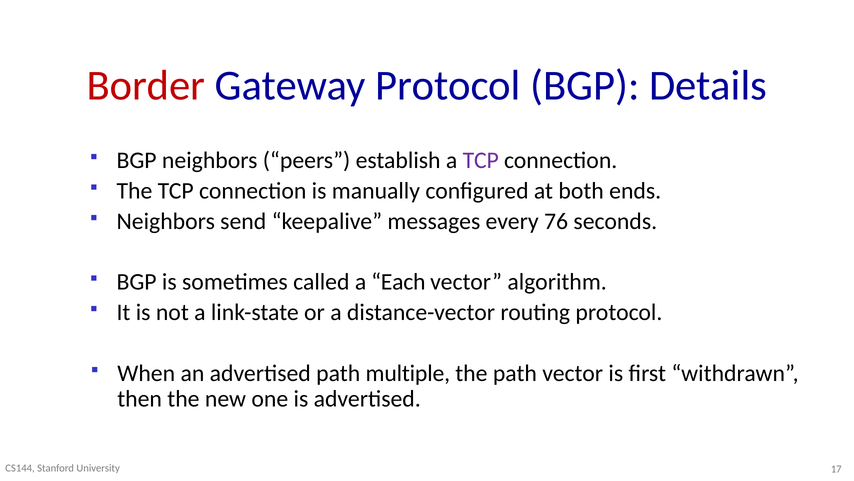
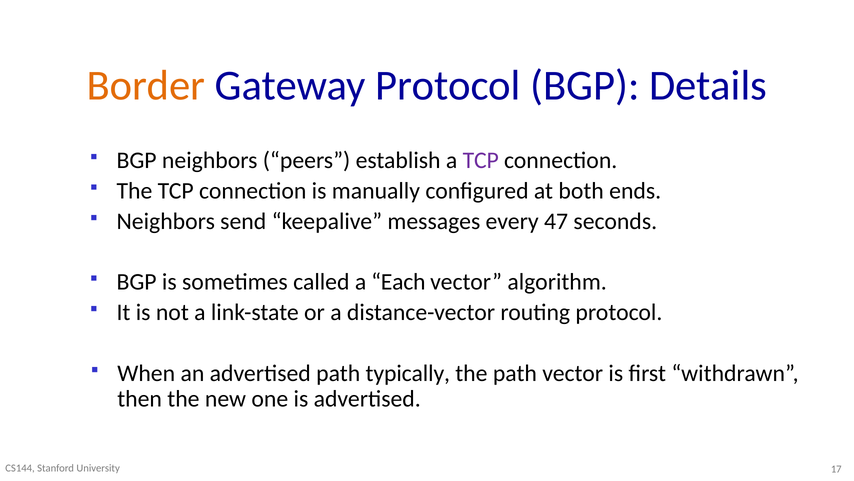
Border colour: red -> orange
76: 76 -> 47
multiple: multiple -> typically
